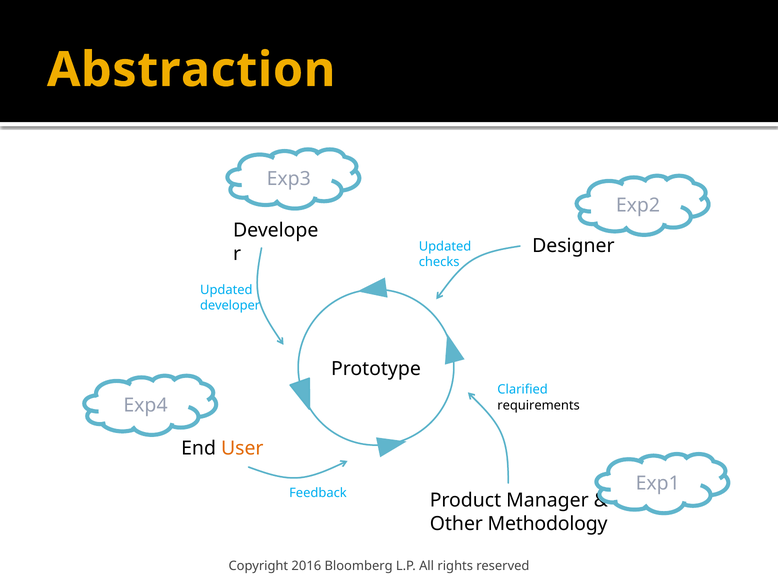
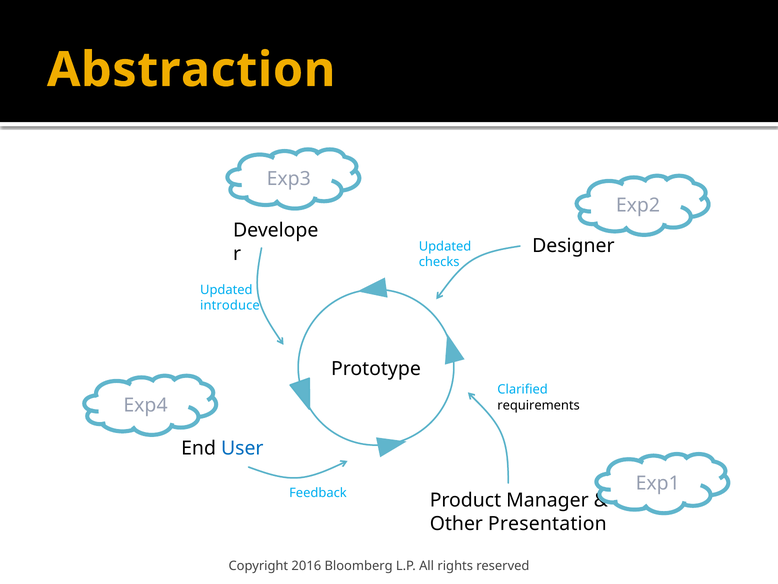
developer: developer -> introduce
User colour: orange -> blue
Methodology: Methodology -> Presentation
